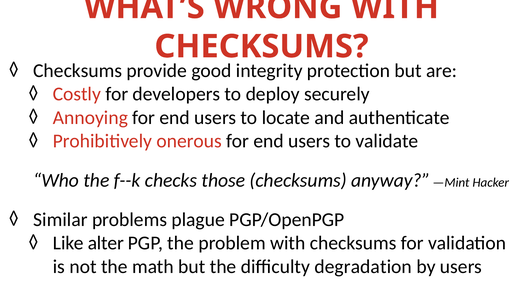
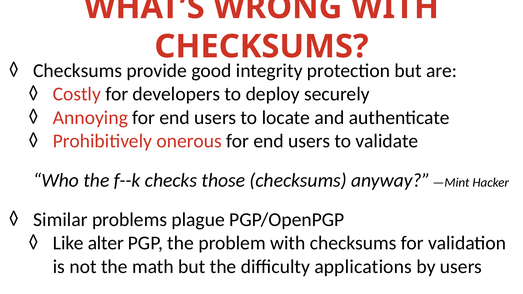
degradation: degradation -> applications
